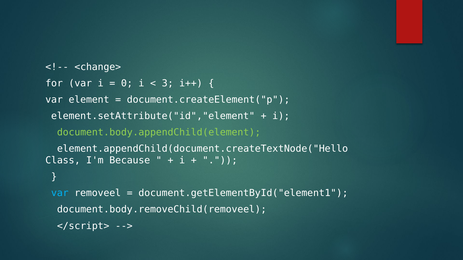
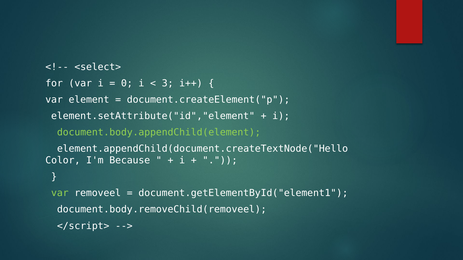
<change>: <change> -> <select>
Class: Class -> Color
var at (60, 193) colour: light blue -> light green
